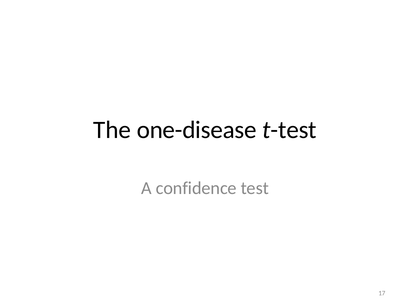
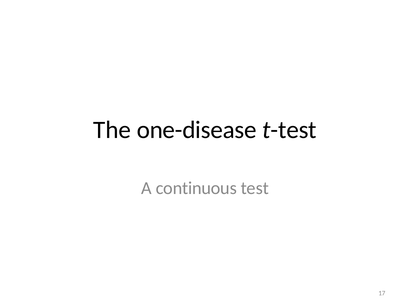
confidence: confidence -> continuous
